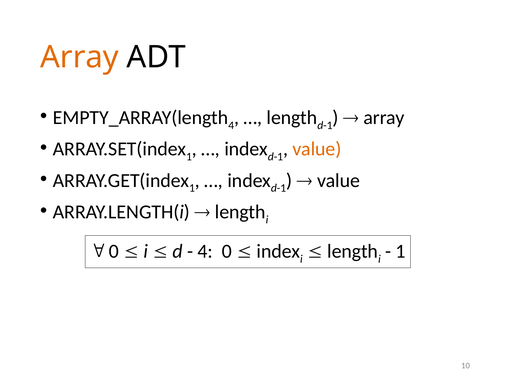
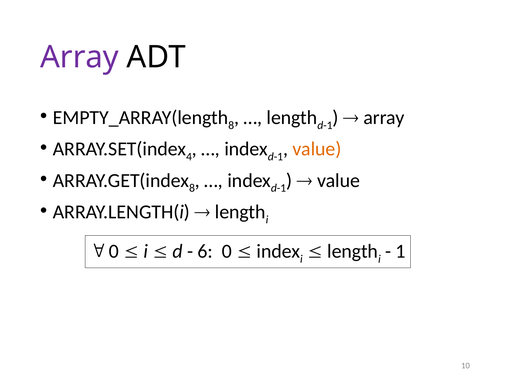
Array at (79, 57) colour: orange -> purple
4 at (231, 125): 4 -> 8
1 at (189, 156): 1 -> 4
1 at (192, 188): 1 -> 8
4 at (205, 251): 4 -> 6
